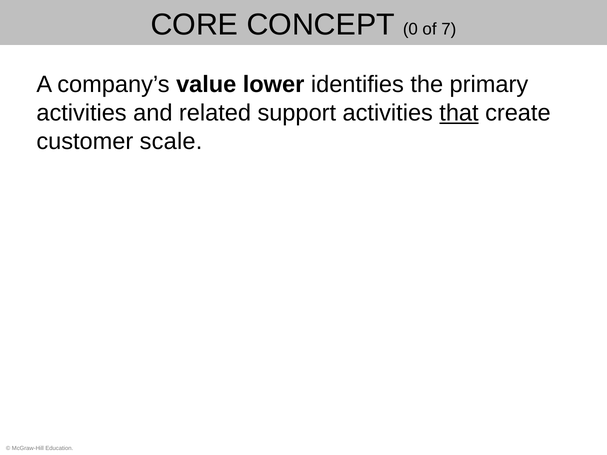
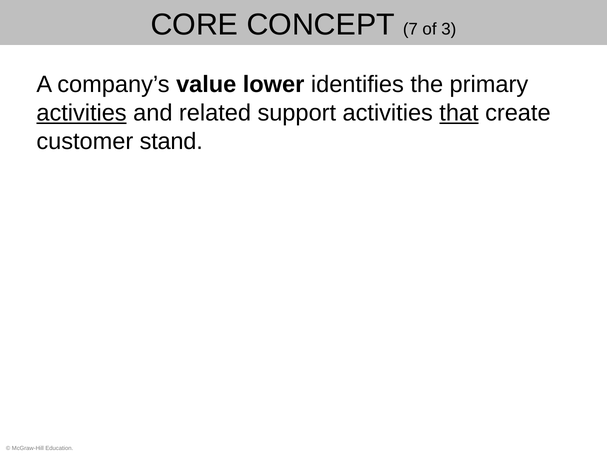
0: 0 -> 7
7: 7 -> 3
activities at (82, 113) underline: none -> present
scale: scale -> stand
